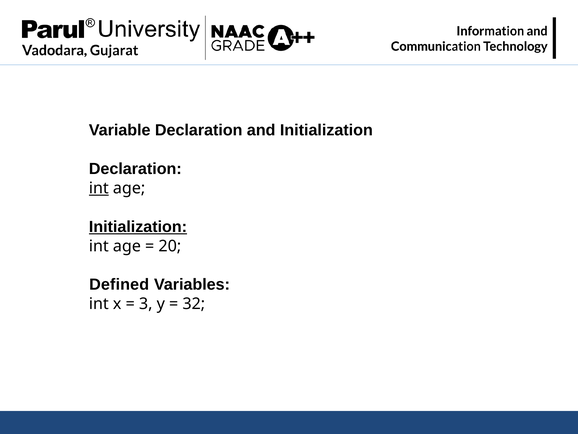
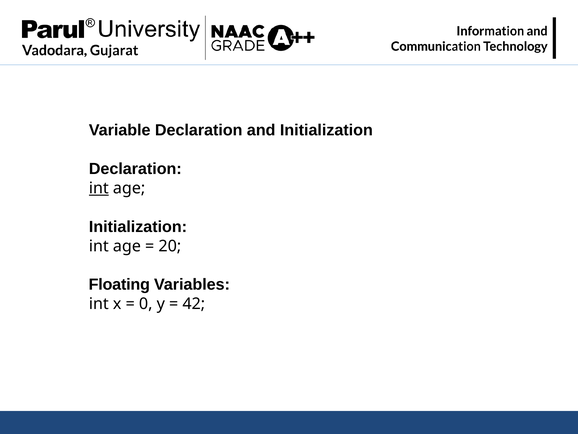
Initialization at (138, 227) underline: present -> none
Defined: Defined -> Floating
3: 3 -> 0
32: 32 -> 42
